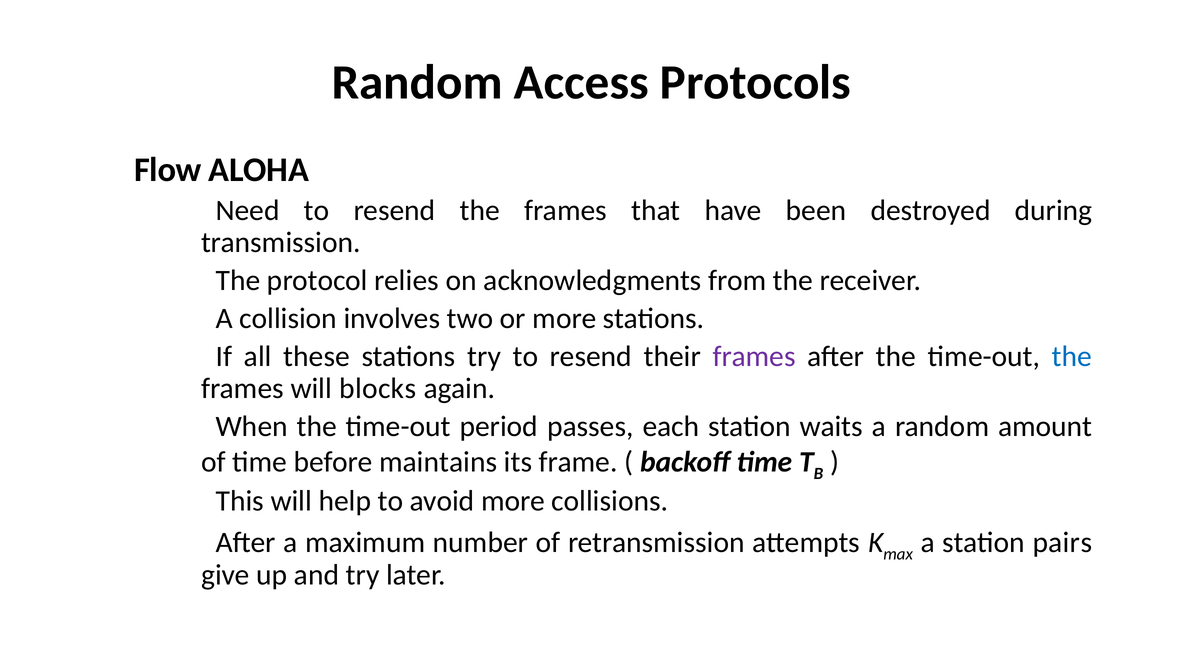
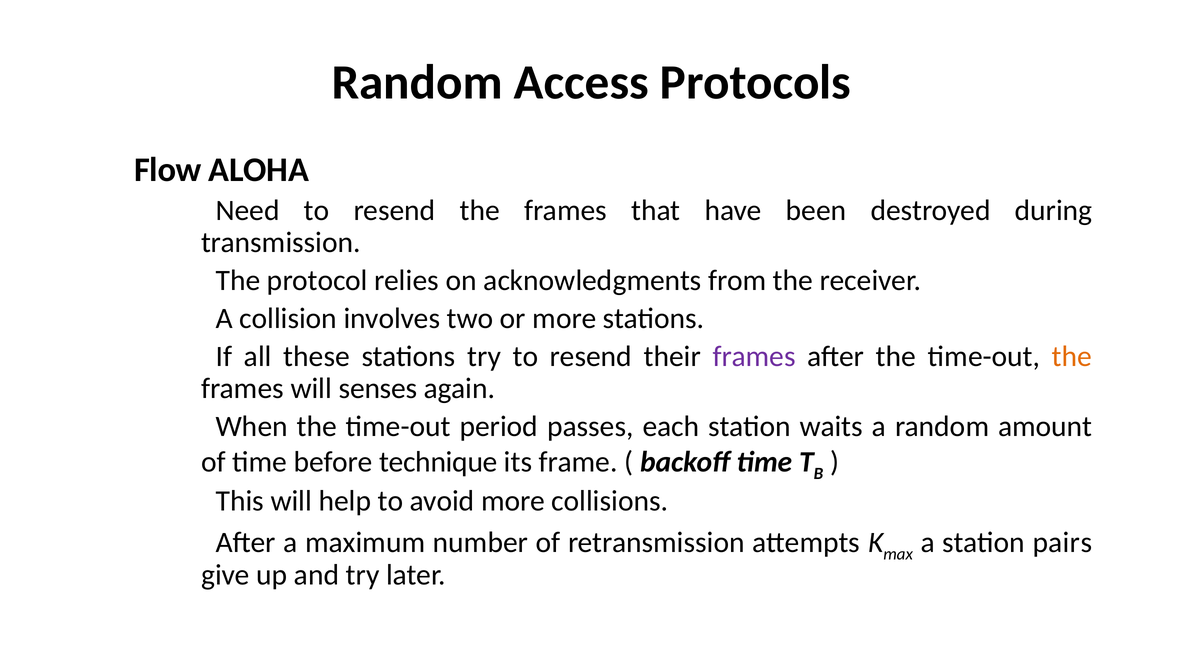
the at (1072, 357) colour: blue -> orange
blocks: blocks -> senses
maintains: maintains -> technique
